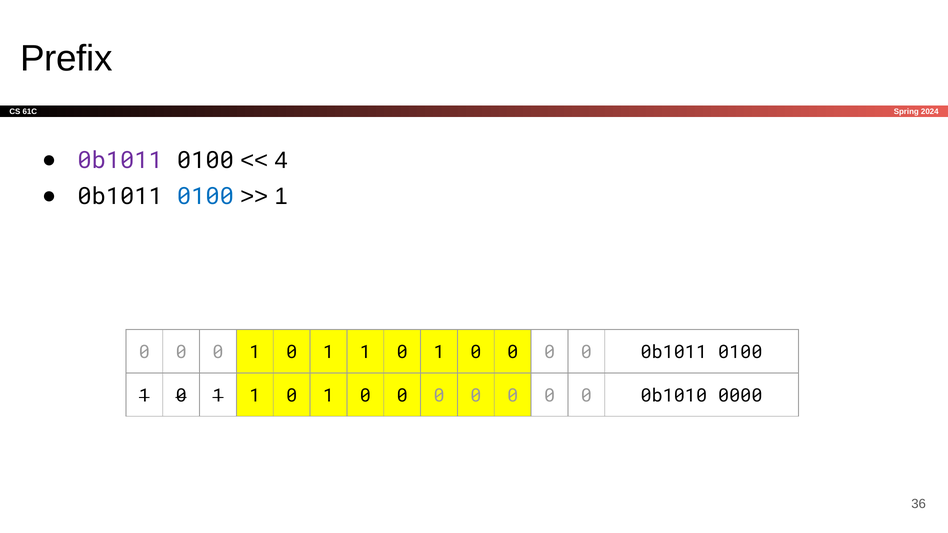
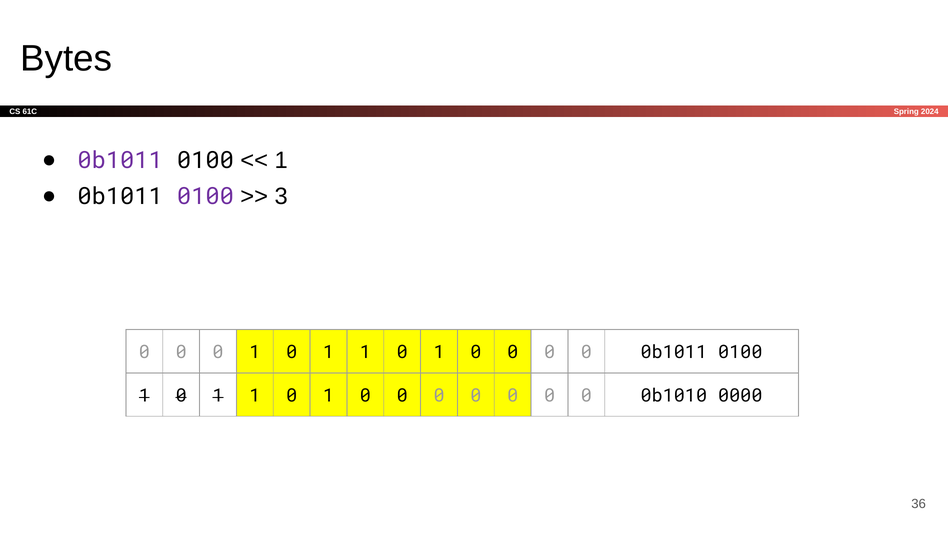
Prefix: Prefix -> Bytes
4 at (281, 160): 4 -> 1
0100 at (205, 196) colour: blue -> purple
1 at (281, 196): 1 -> 3
